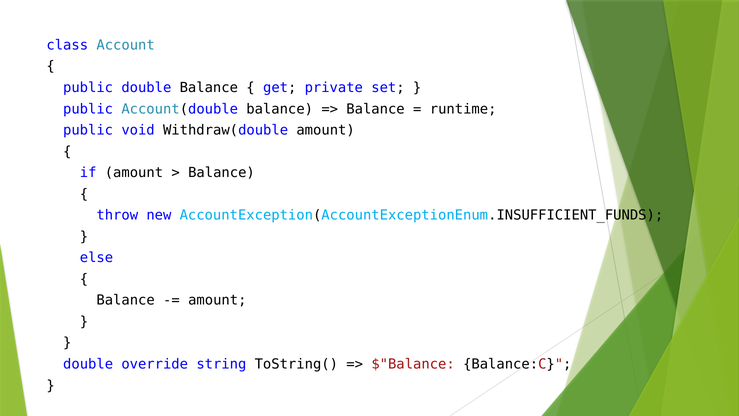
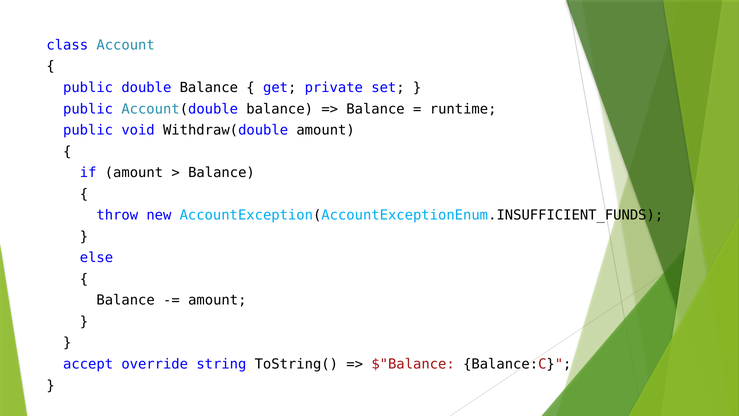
double at (88, 364): double -> accept
